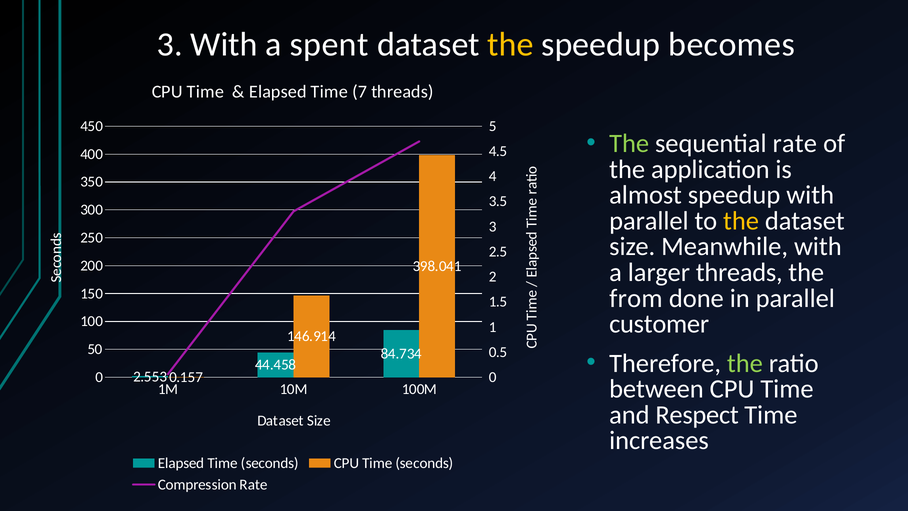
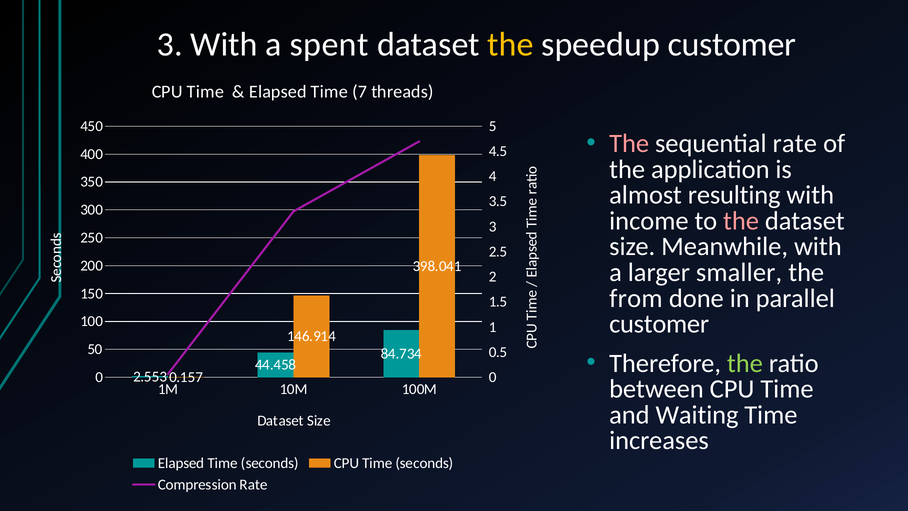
speedup becomes: becomes -> customer
The at (629, 144) colour: light green -> pink
almost speedup: speedup -> resulting
parallel at (649, 221): parallel -> income
the at (741, 221) colour: yellow -> pink
larger threads: threads -> smaller
Respect: Respect -> Waiting
